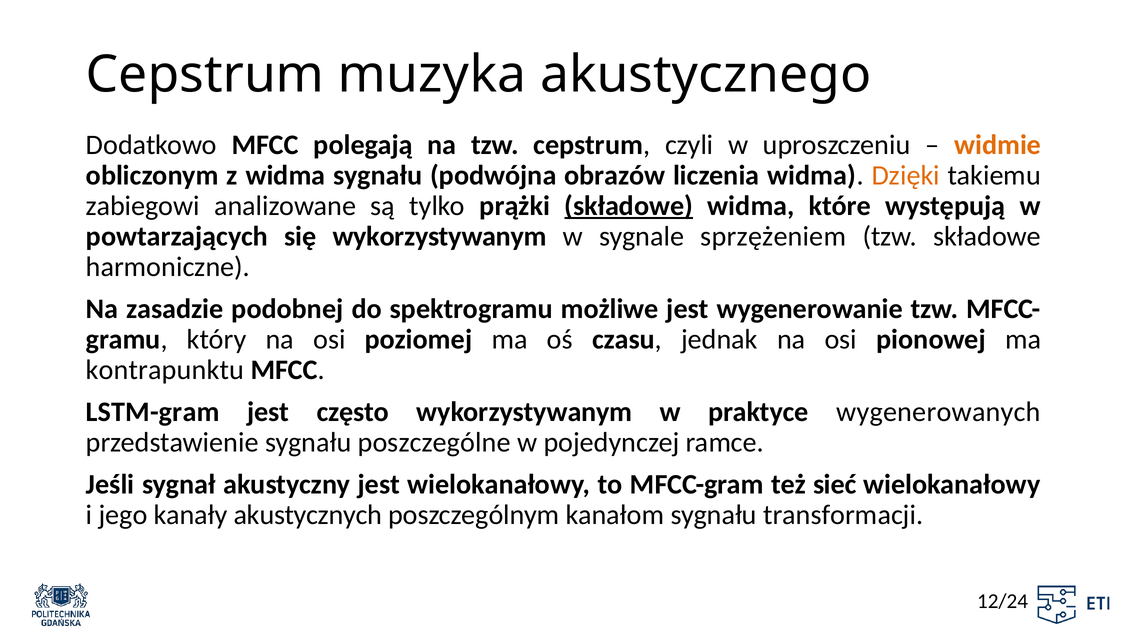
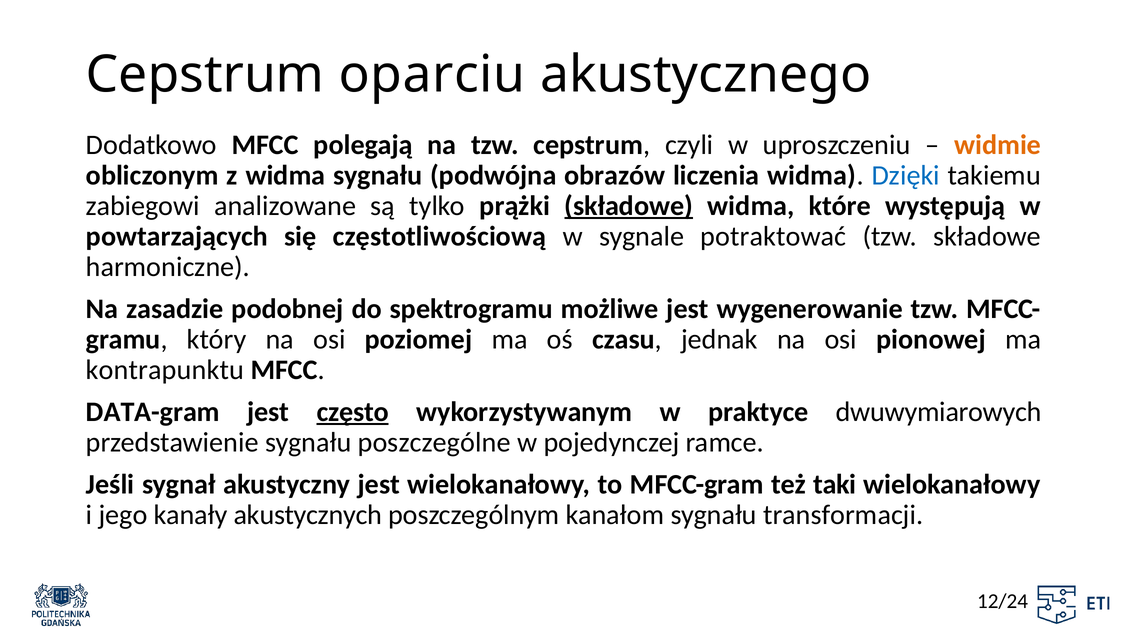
muzyka: muzyka -> oparciu
Dzięki colour: orange -> blue
się wykorzystywanym: wykorzystywanym -> częstotliwościową
sprzężeniem: sprzężeniem -> potraktować
LSTM-gram: LSTM-gram -> DATA-gram
często underline: none -> present
wygenerowanych: wygenerowanych -> dwuwymiarowych
sieć: sieć -> taki
